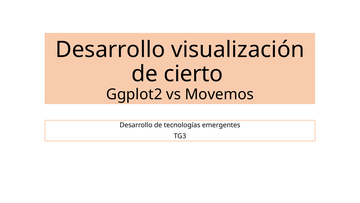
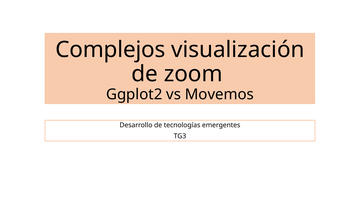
Desarrollo at (110, 50): Desarrollo -> Complejos
cierto: cierto -> zoom
